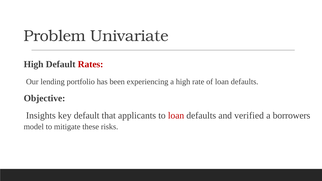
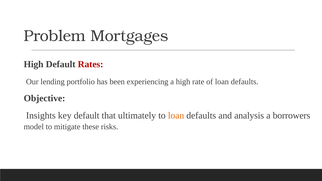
Univariate: Univariate -> Mortgages
applicants: applicants -> ultimately
loan at (176, 115) colour: red -> orange
verified: verified -> analysis
